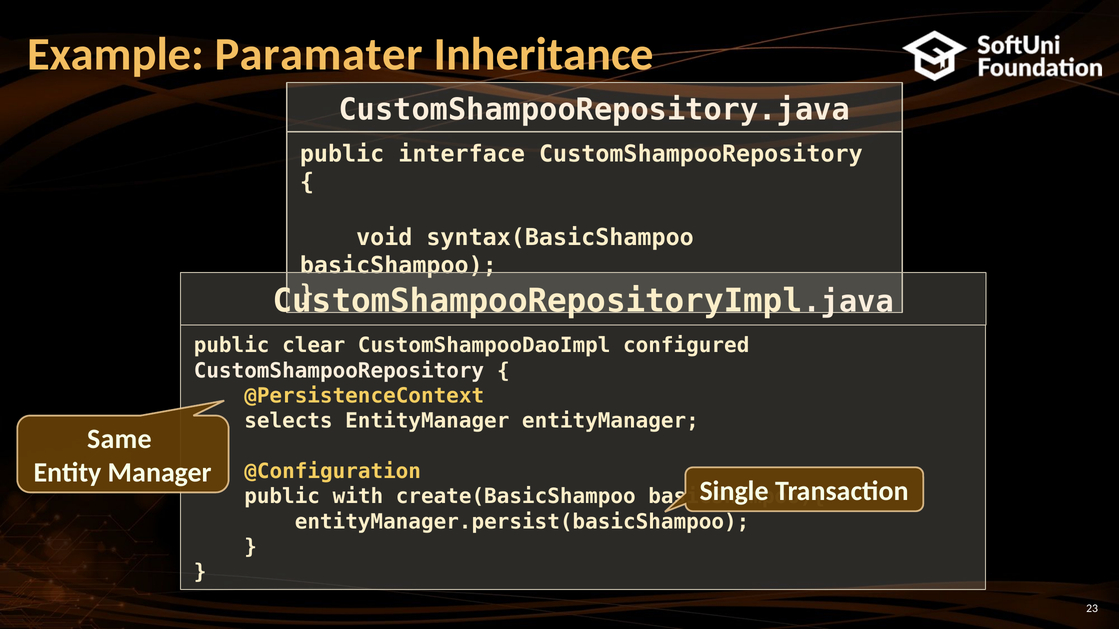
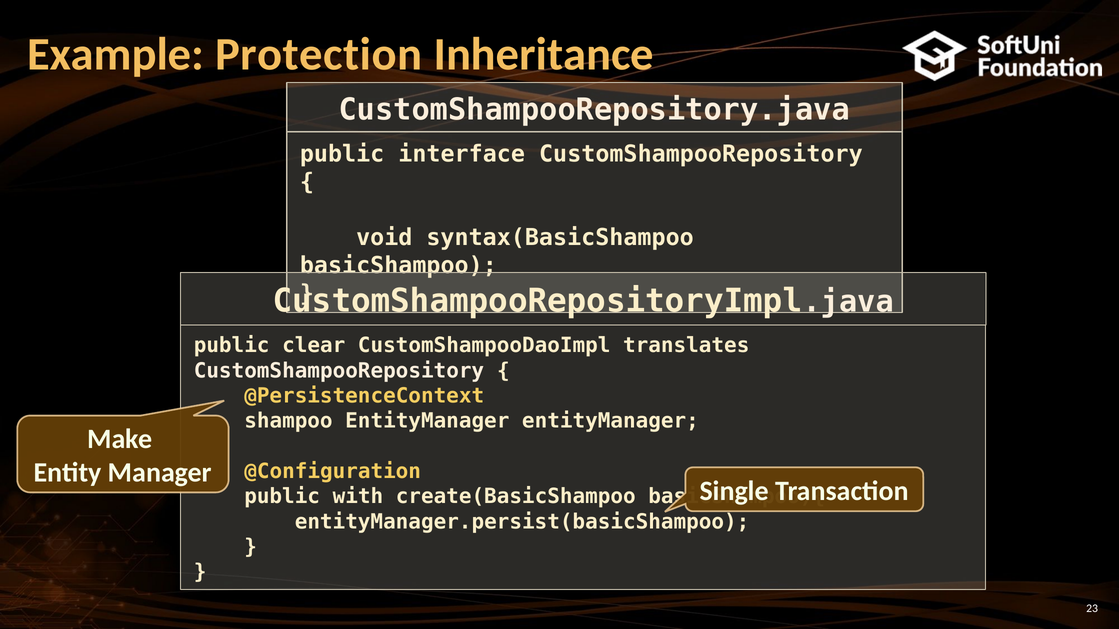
Paramater: Paramater -> Protection
configured: configured -> translates
selects: selects -> shampoo
Same: Same -> Make
